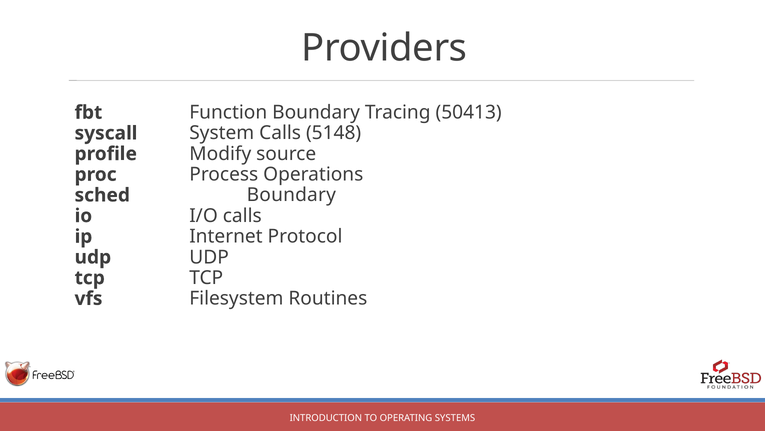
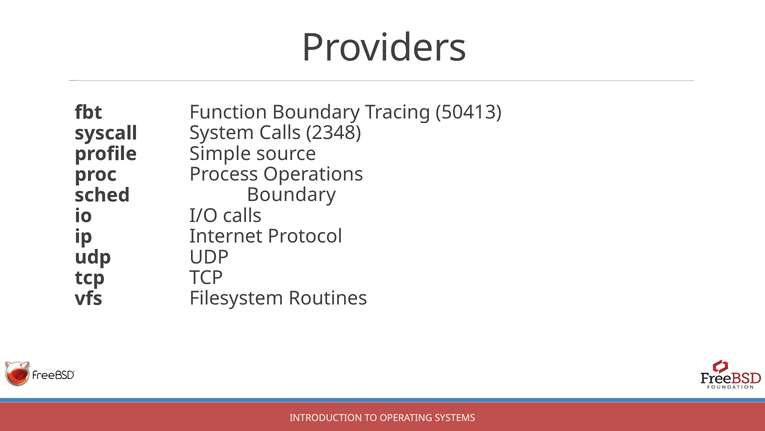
5148: 5148 -> 2348
Modify: Modify -> Simple
